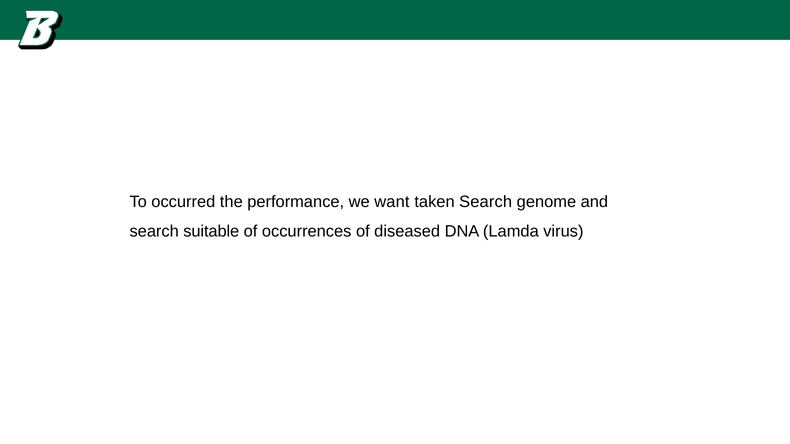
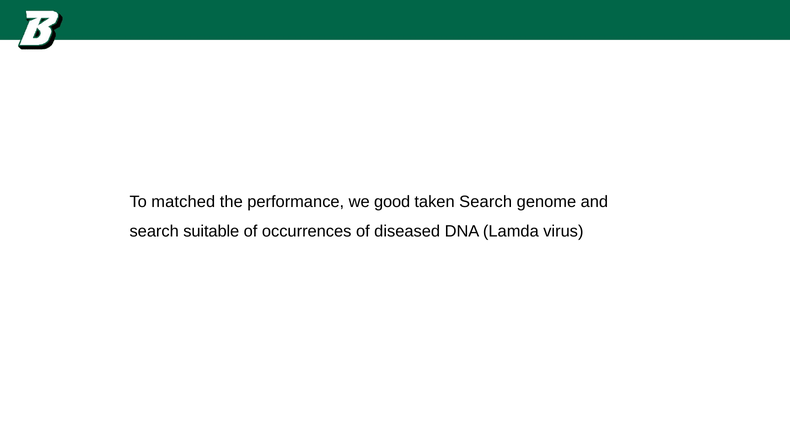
occurred: occurred -> matched
want: want -> good
